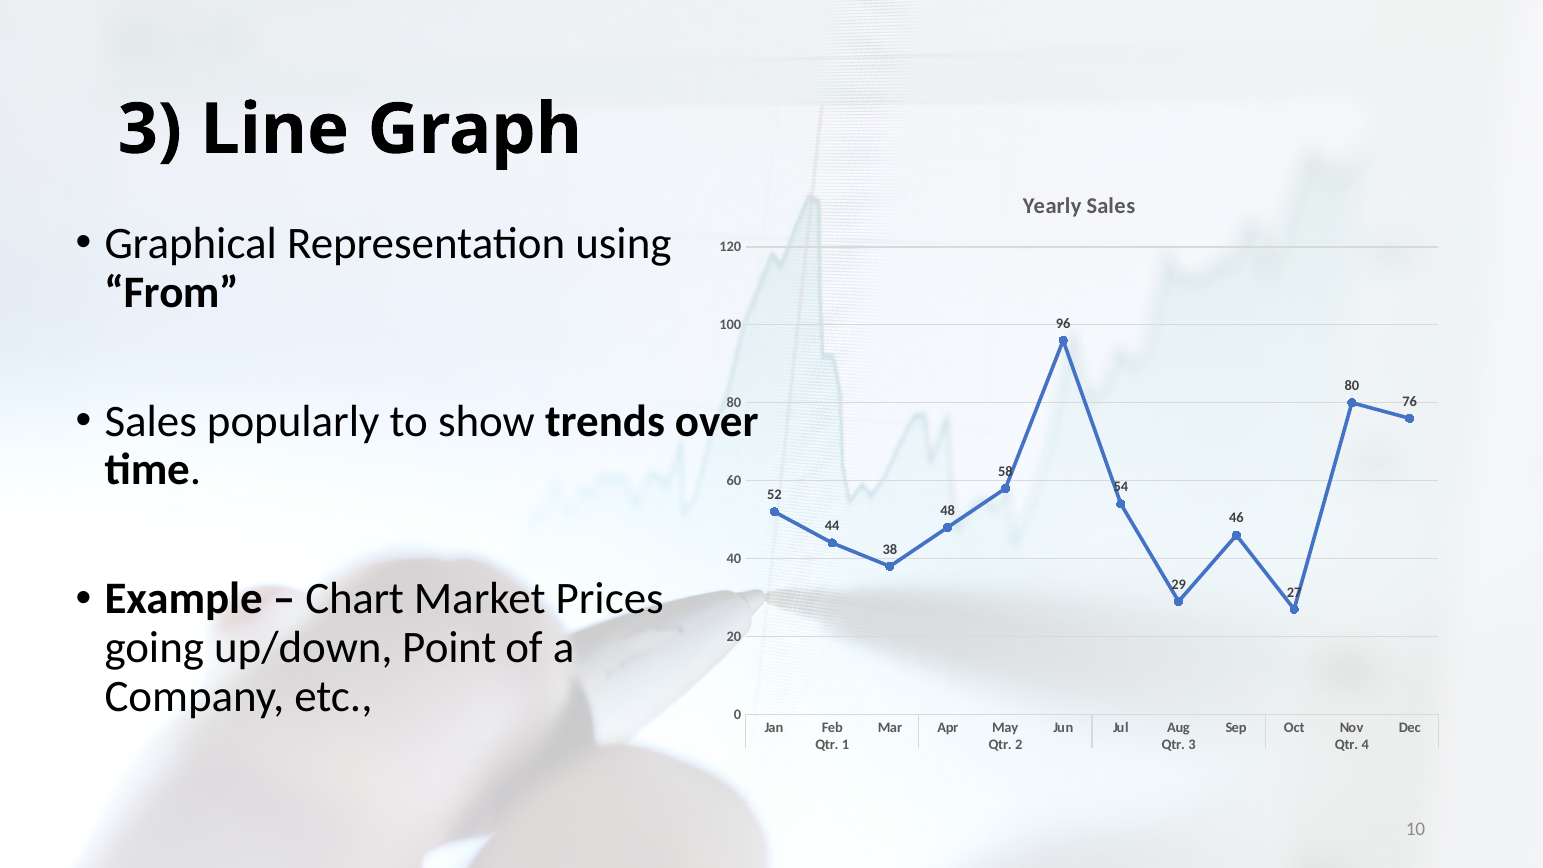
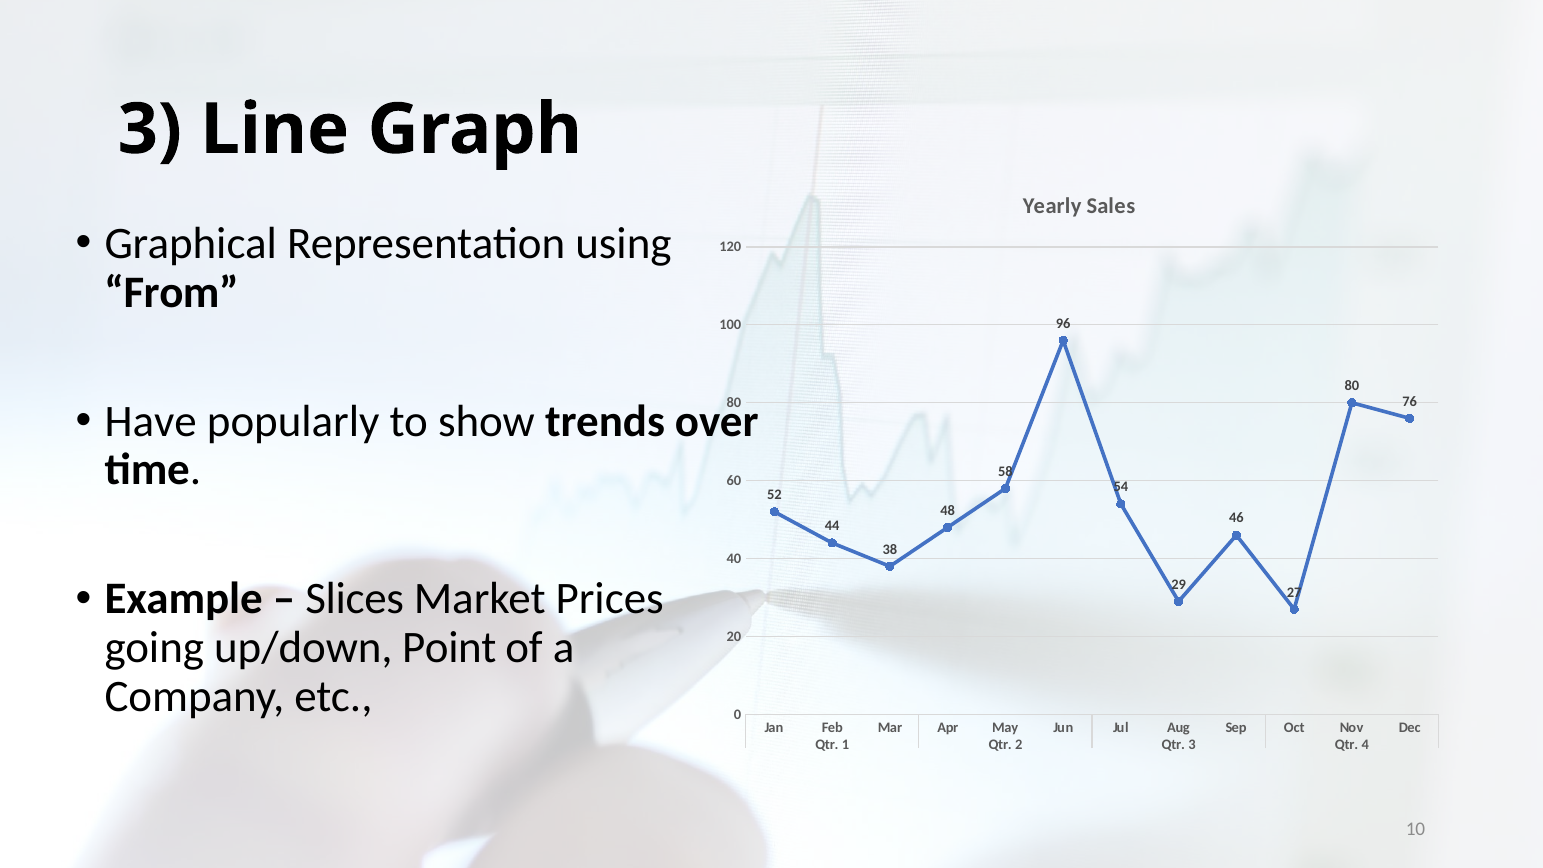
Sales at (151, 421): Sales -> Have
Chart: Chart -> Slices
